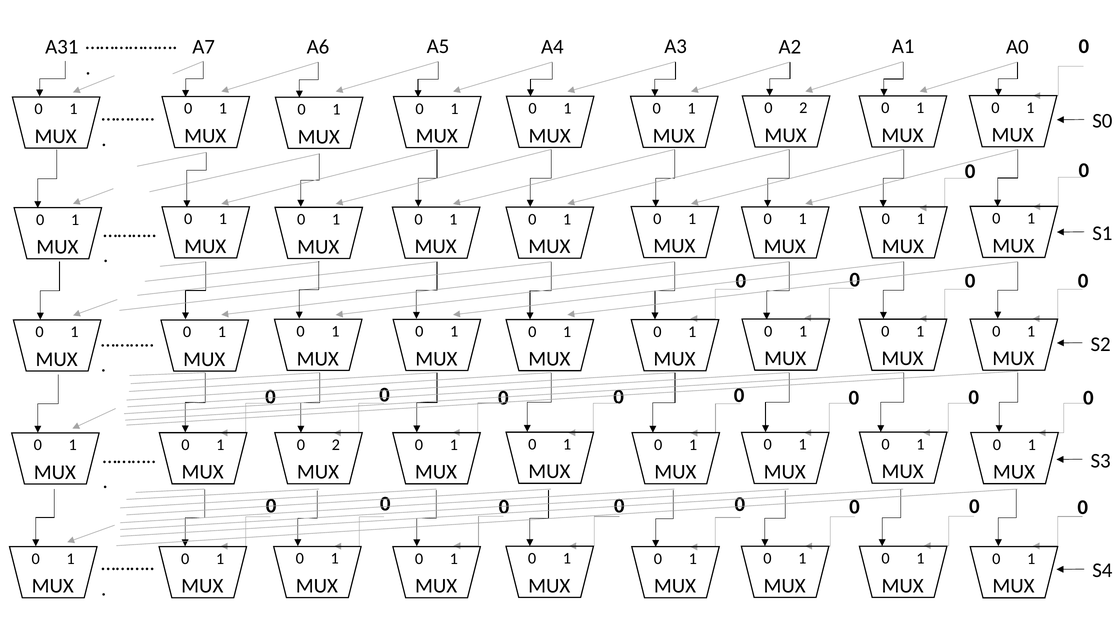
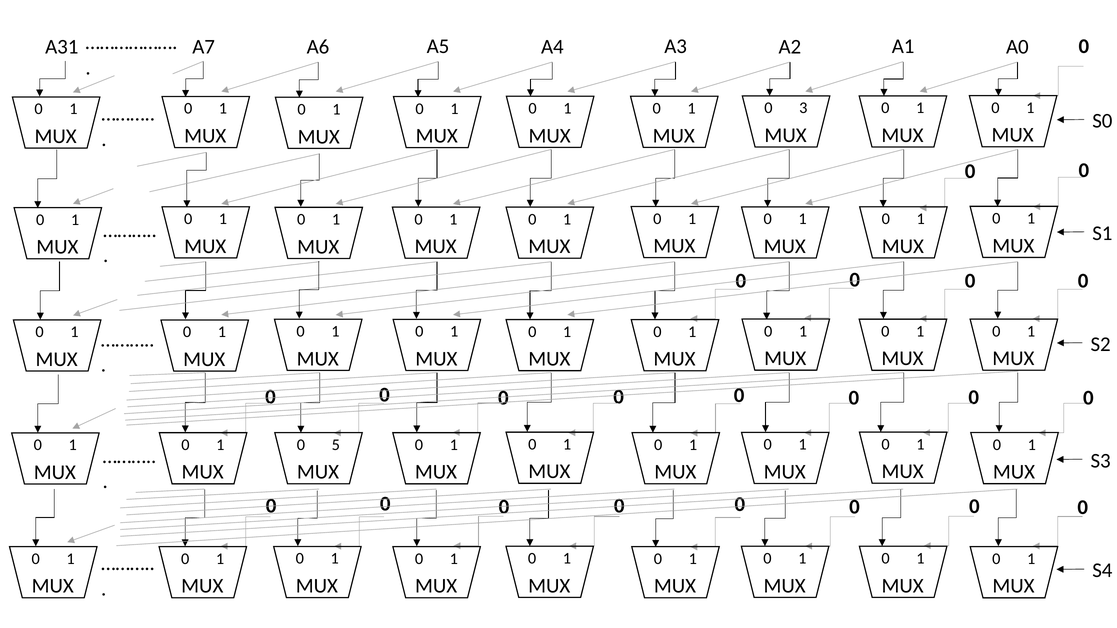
2 at (803, 108): 2 -> 3
2 at (336, 445): 2 -> 5
